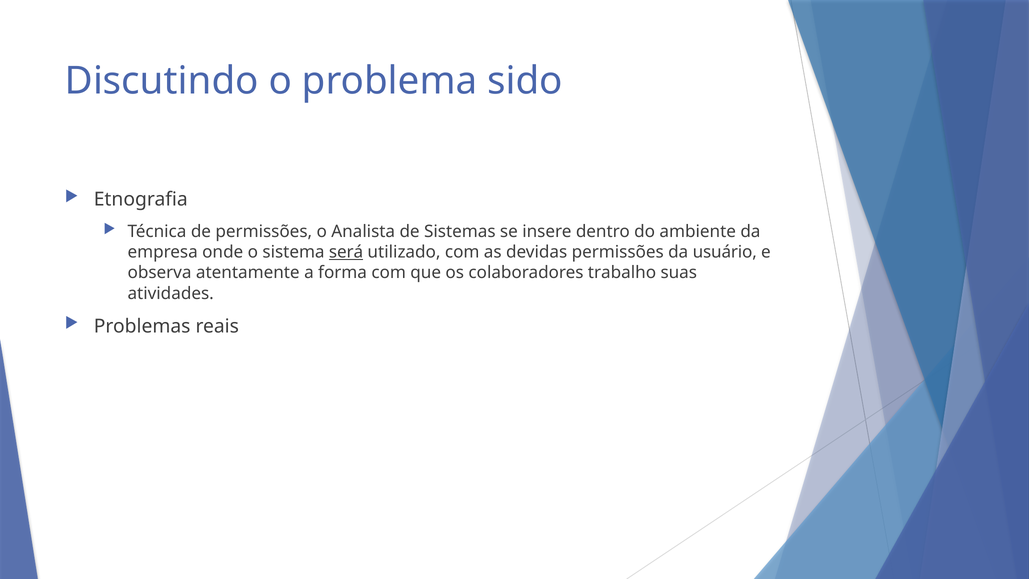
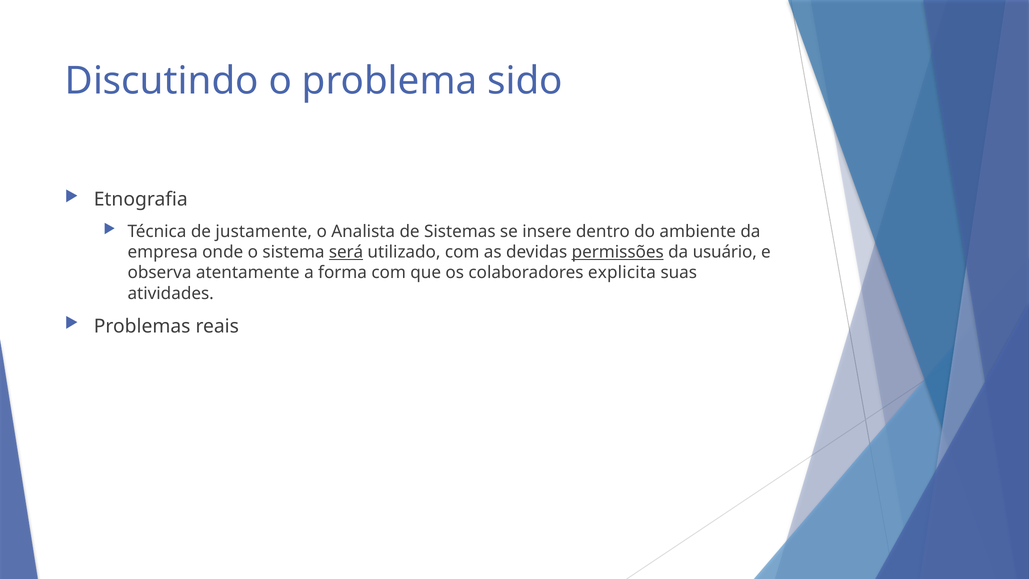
de permissões: permissões -> justamente
permissões at (618, 252) underline: none -> present
trabalho: trabalho -> explicita
